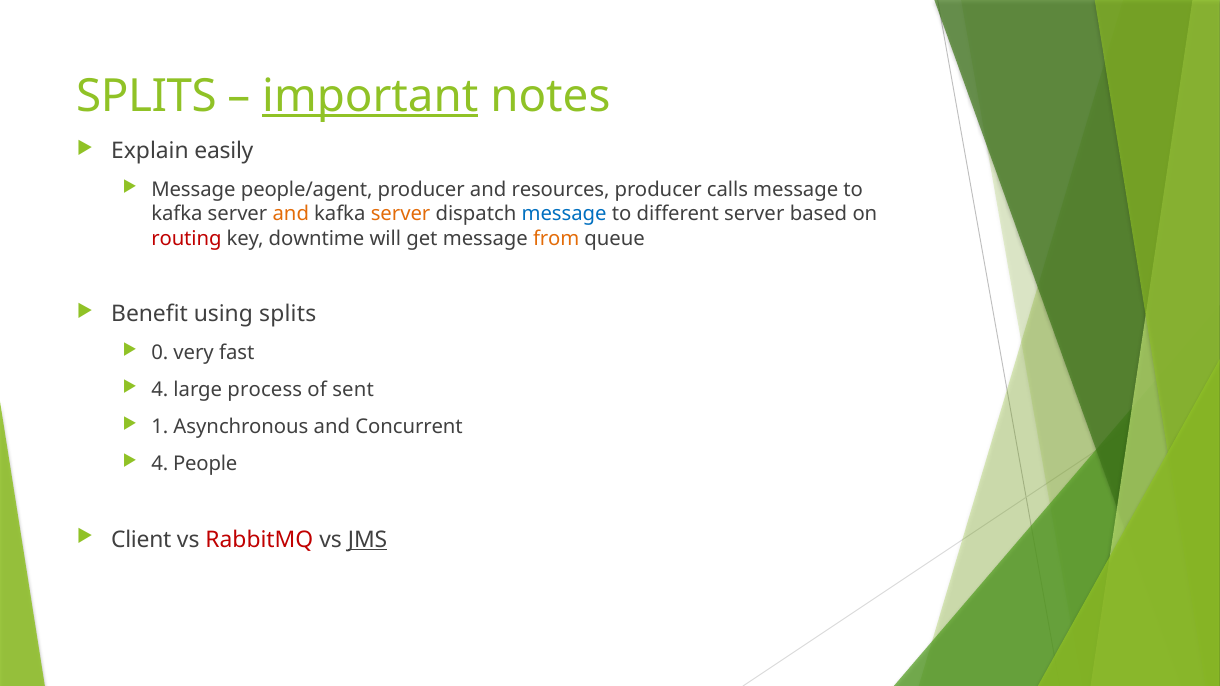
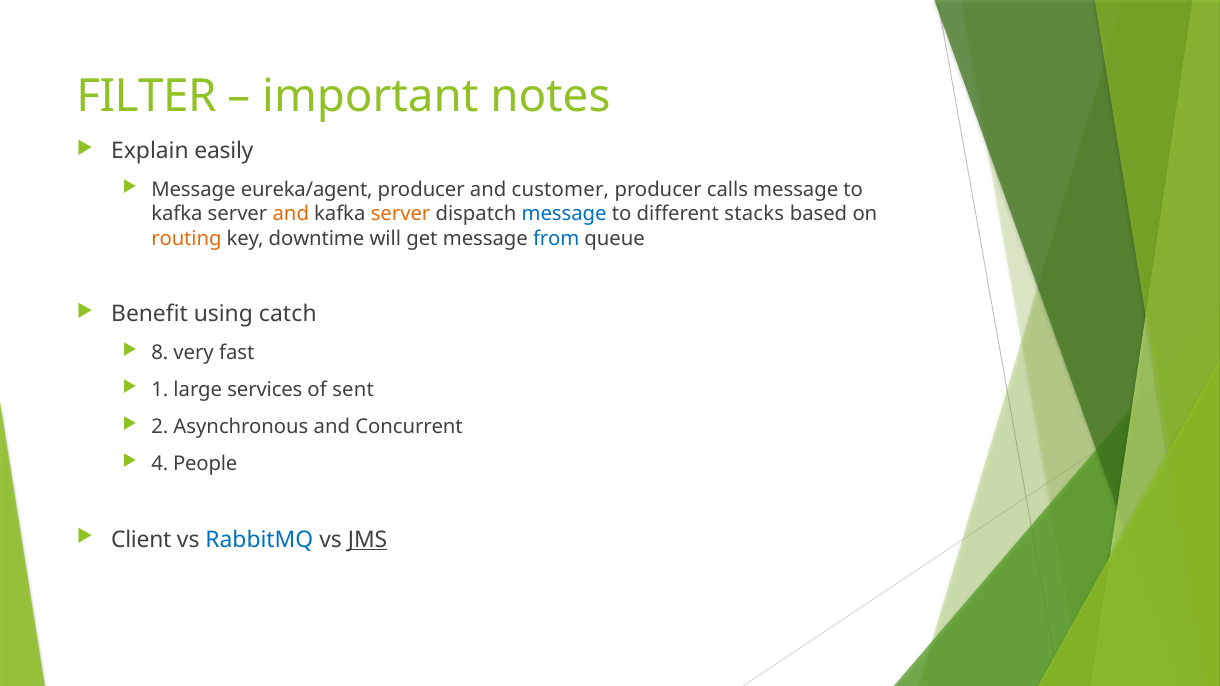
SPLITS at (146, 96): SPLITS -> FILTER
important underline: present -> none
people/agent: people/agent -> eureka/agent
resources: resources -> customer
different server: server -> stacks
routing colour: red -> orange
from colour: orange -> blue
using splits: splits -> catch
0: 0 -> 8
4 at (160, 390): 4 -> 1
process: process -> services
1: 1 -> 2
RabbitMQ colour: red -> blue
